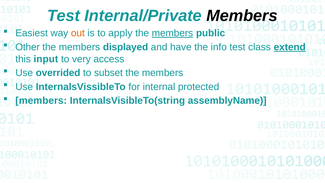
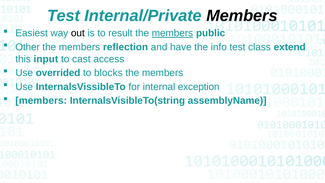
out colour: orange -> black
apply: apply -> result
displayed: displayed -> reflection
extend underline: present -> none
very: very -> cast
subset: subset -> blocks
protected: protected -> exception
